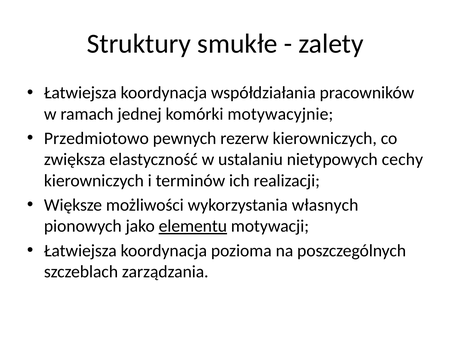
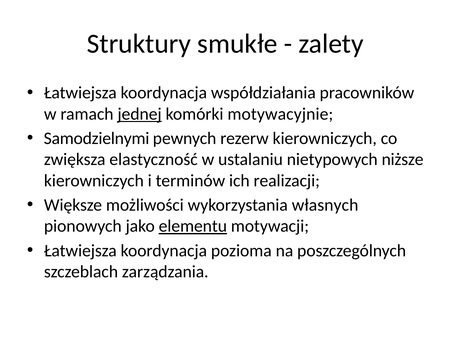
jednej underline: none -> present
Przedmiotowo: Przedmiotowo -> Samodzielnymi
cechy: cechy -> niższe
